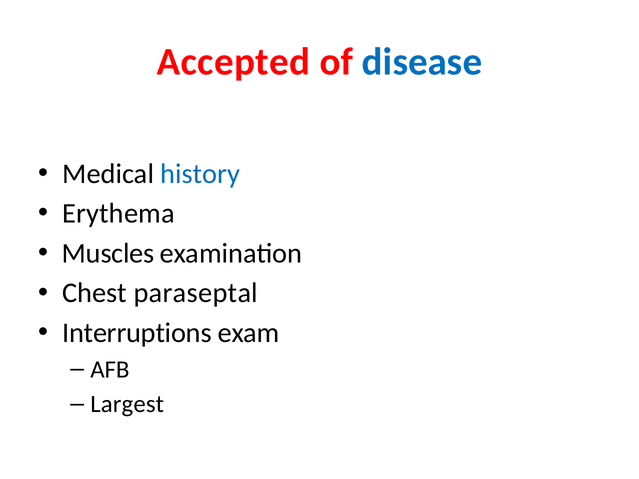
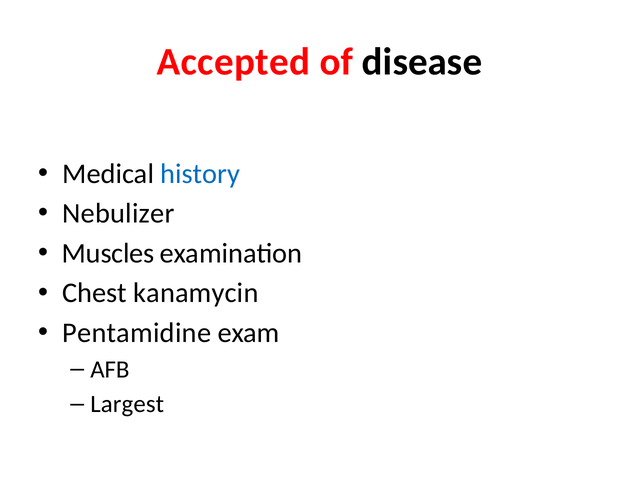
disease colour: blue -> black
Erythema: Erythema -> Nebulizer
paraseptal: paraseptal -> kanamycin
Interruptions: Interruptions -> Pentamidine
